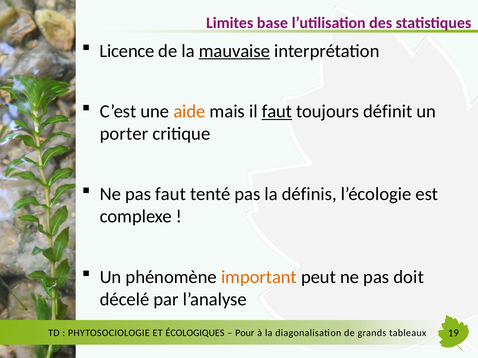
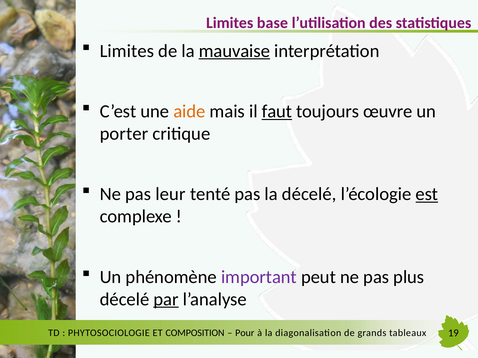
Licence at (127, 51): Licence -> Limites
définit: définit -> œuvre
pas faut: faut -> leur
la définis: définis -> décelé
est underline: none -> present
important colour: orange -> purple
doit: doit -> plus
par underline: none -> present
ÉCOLOGIQUES: ÉCOLOGIQUES -> COMPOSITION
